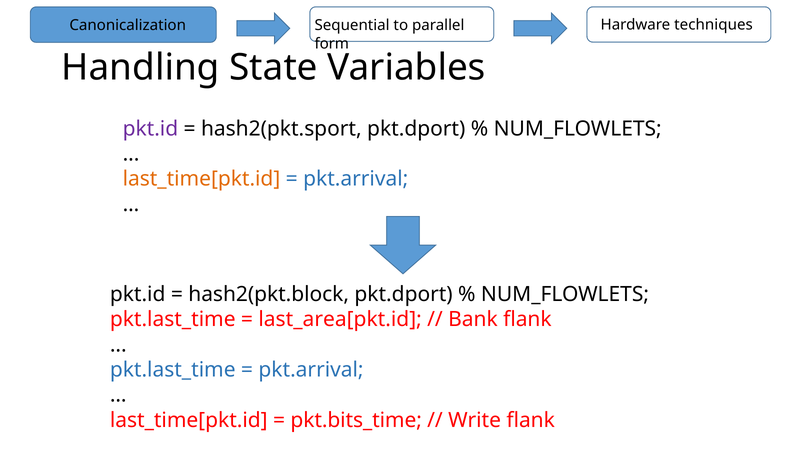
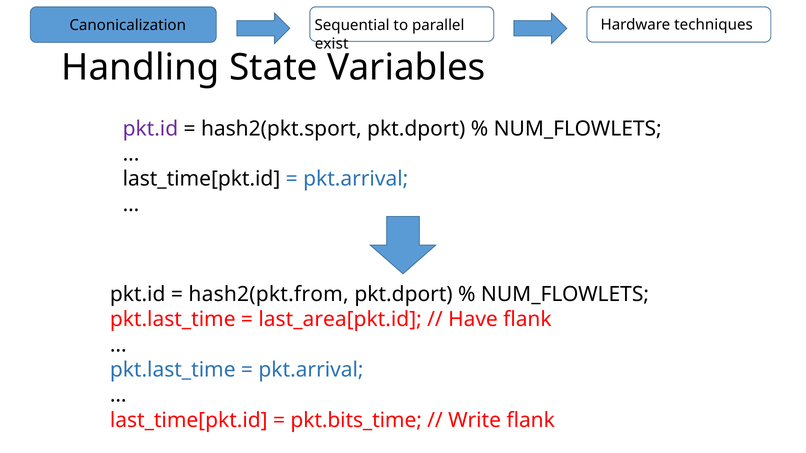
form: form -> exist
last_time[pkt.id at (201, 179) colour: orange -> black
hash2(pkt.block: hash2(pkt.block -> hash2(pkt.from
Bank: Bank -> Have
